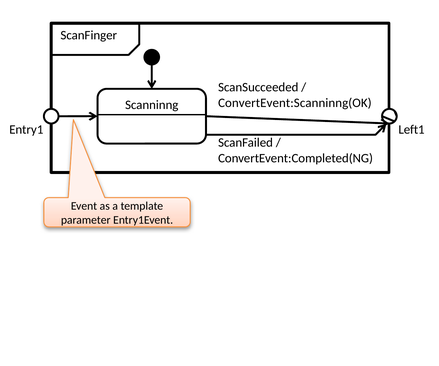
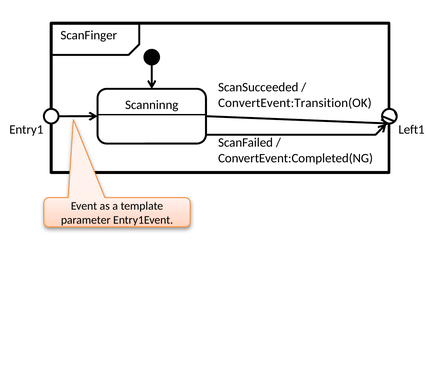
ConvertEvent:Scanninng(OK: ConvertEvent:Scanninng(OK -> ConvertEvent:Transition(OK
